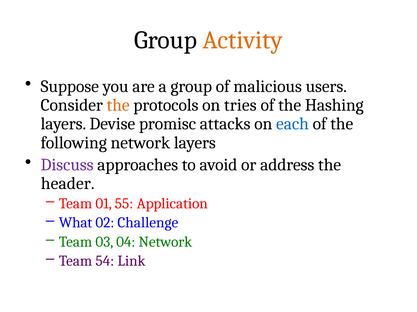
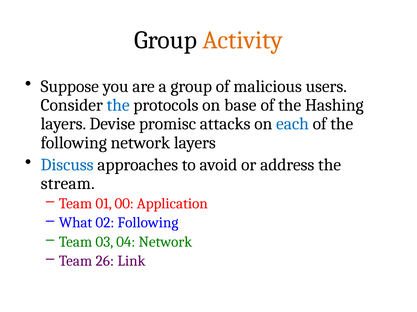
the at (118, 105) colour: orange -> blue
tries: tries -> base
Discuss colour: purple -> blue
header: header -> stream
55: 55 -> 00
02 Challenge: Challenge -> Following
54: 54 -> 26
